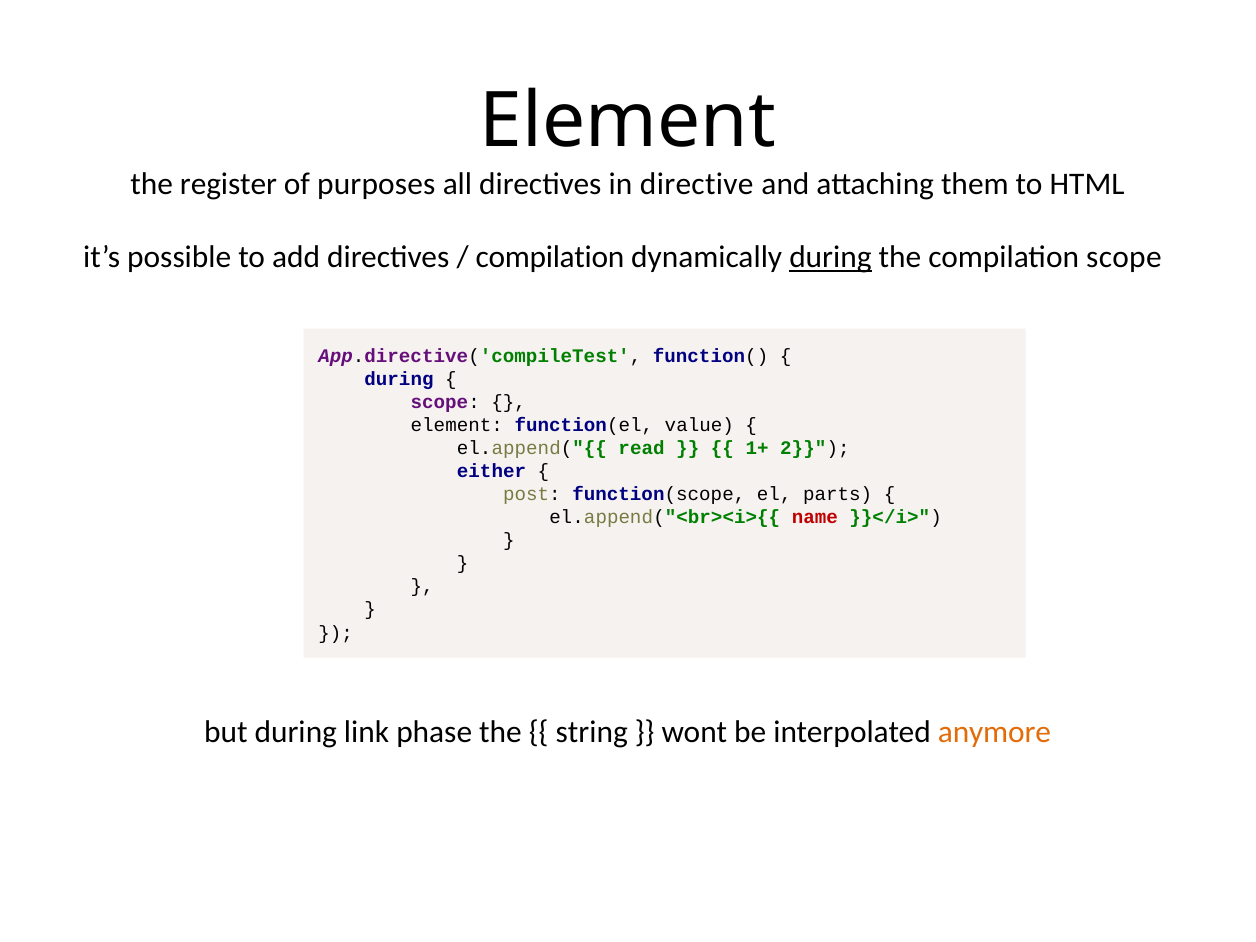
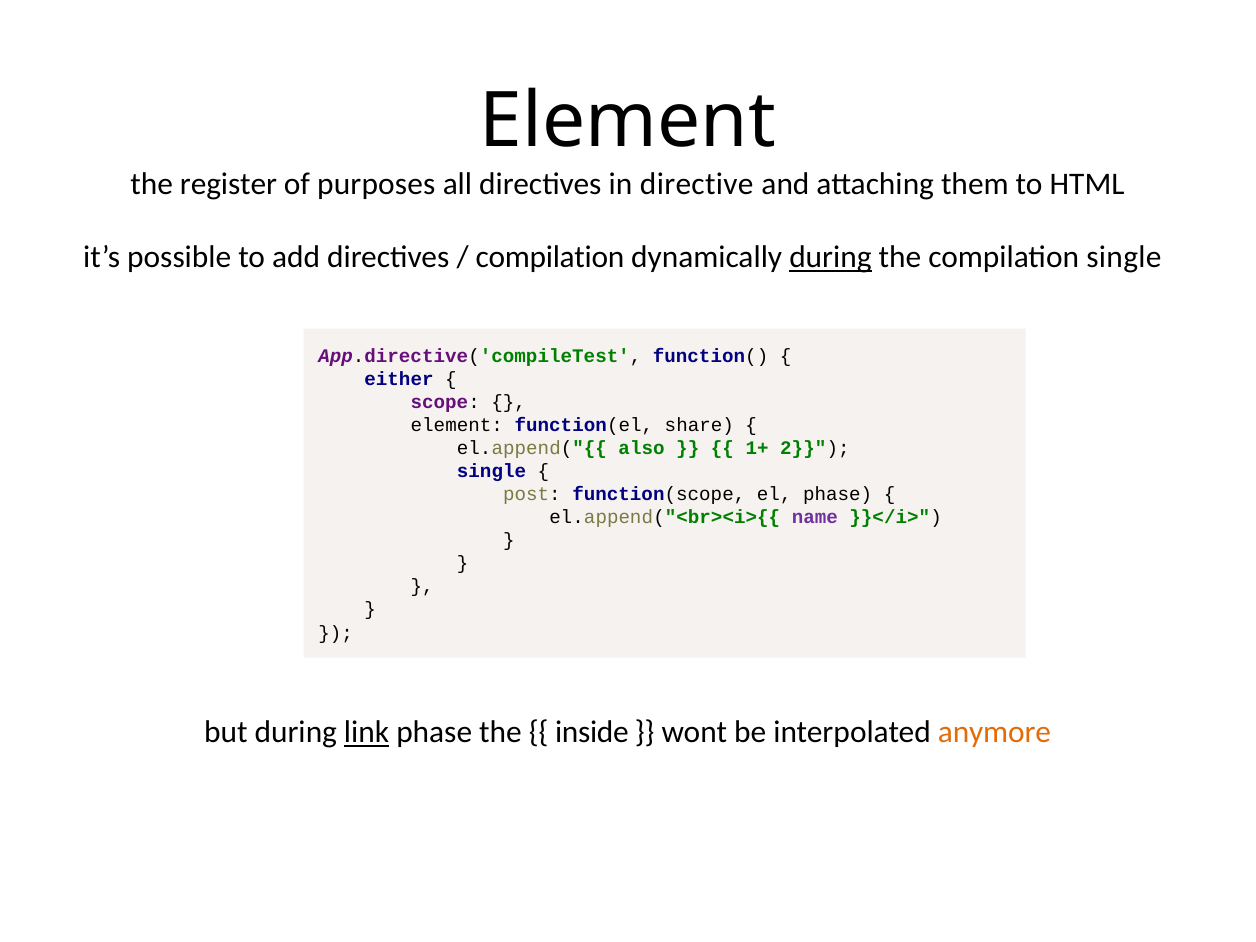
compilation scope: scope -> single
during at (399, 379): during -> either
value: value -> share
read: read -> also
either at (492, 471): either -> single
el parts: parts -> phase
name colour: red -> purple
link underline: none -> present
string: string -> inside
